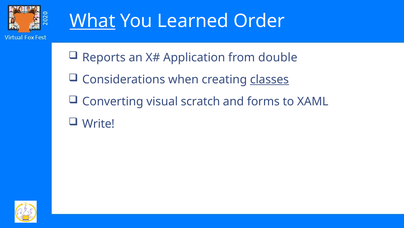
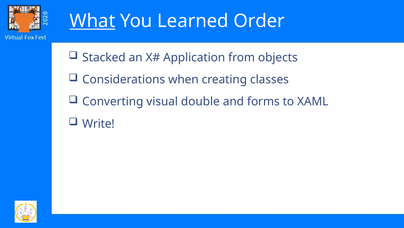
Reports: Reports -> Stacked
double: double -> objects
classes underline: present -> none
scratch: scratch -> double
